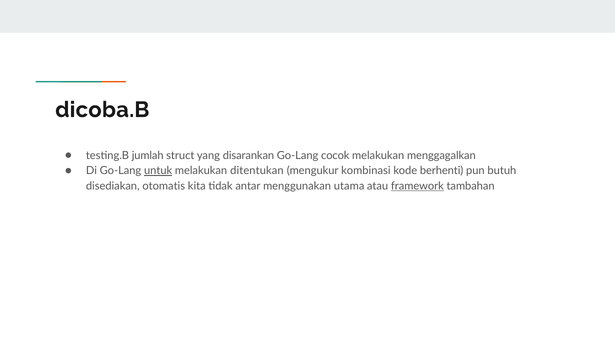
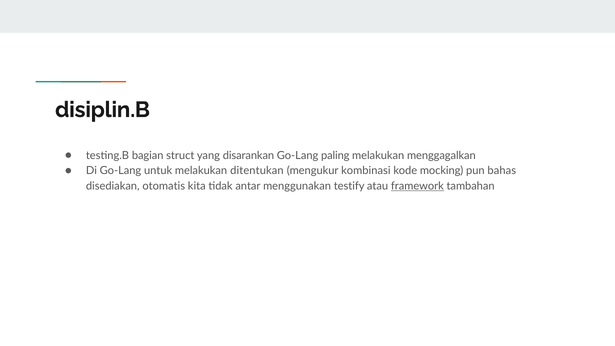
dicoba.B: dicoba.B -> disiplin.B
jumlah: jumlah -> bagian
cocok: cocok -> paling
untuk underline: present -> none
berhenti: berhenti -> mocking
butuh: butuh -> bahas
utama: utama -> testify
